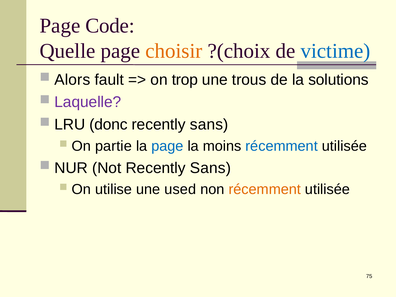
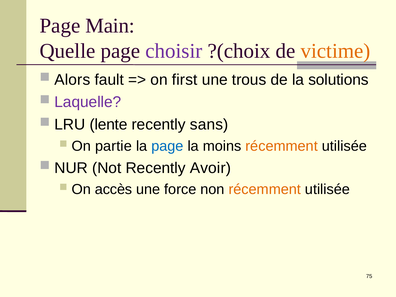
Code: Code -> Main
choisir colour: orange -> purple
victime colour: blue -> orange
trop: trop -> first
donc: donc -> lente
récemment at (282, 146) colour: blue -> orange
Not Recently Sans: Sans -> Avoir
utilise: utilise -> accès
used: used -> force
